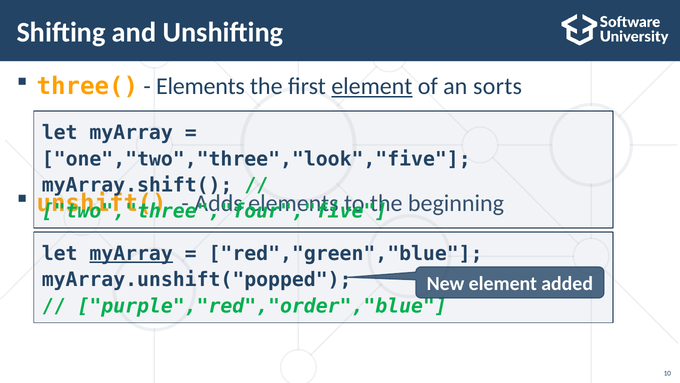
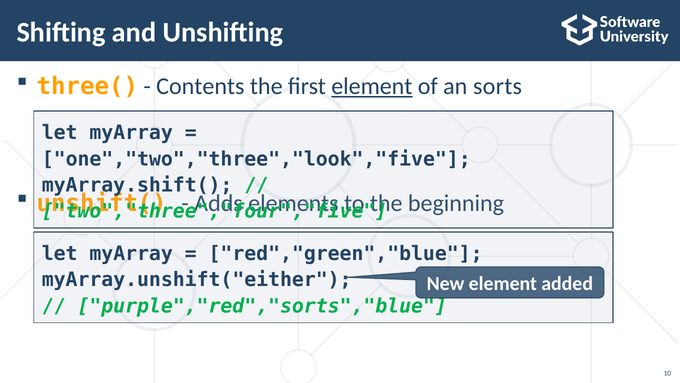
Elements at (200, 86): Elements -> Contents
myArray at (131, 253) underline: present -> none
myArray.unshift("popped: myArray.unshift("popped -> myArray.unshift("either
purple","red","order","blue: purple","red","order","blue -> purple","red","sorts","blue
